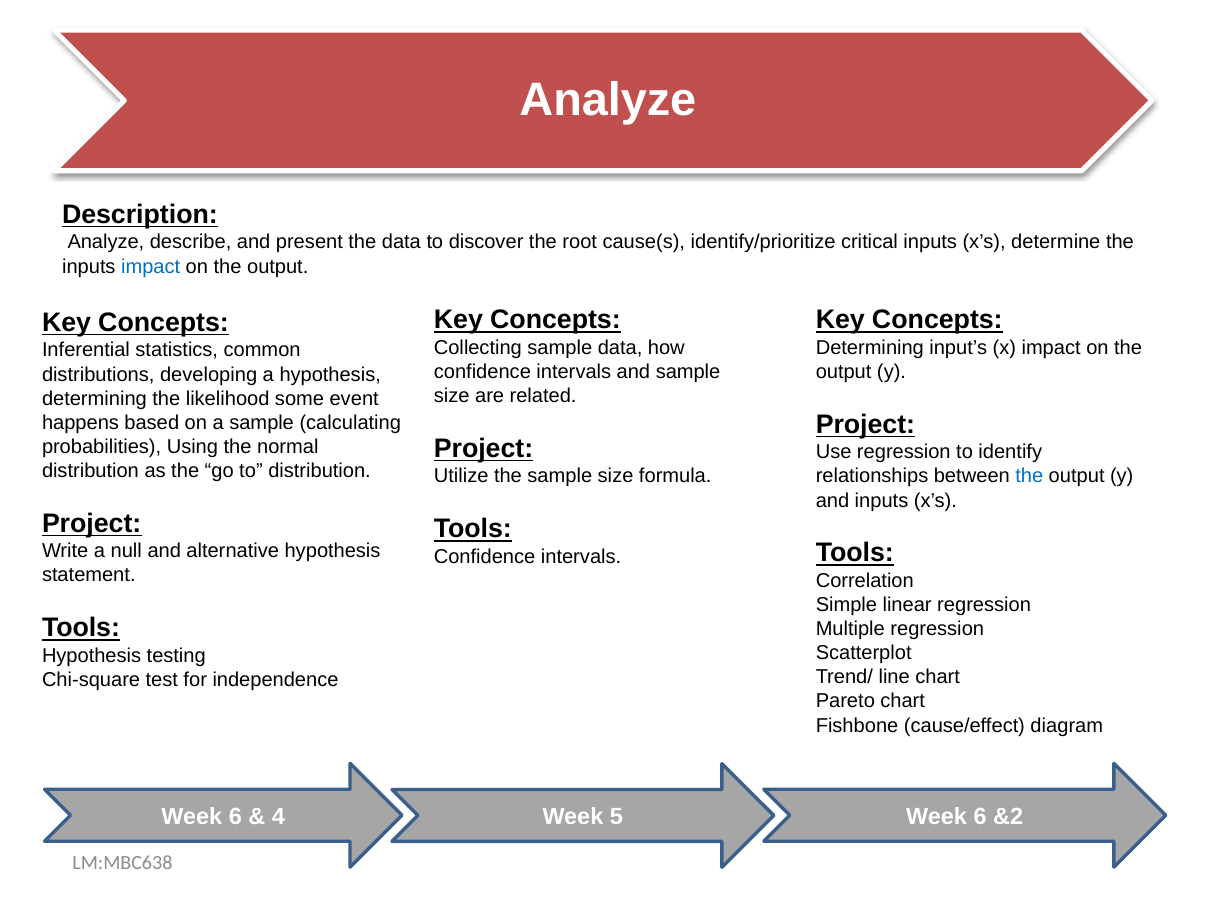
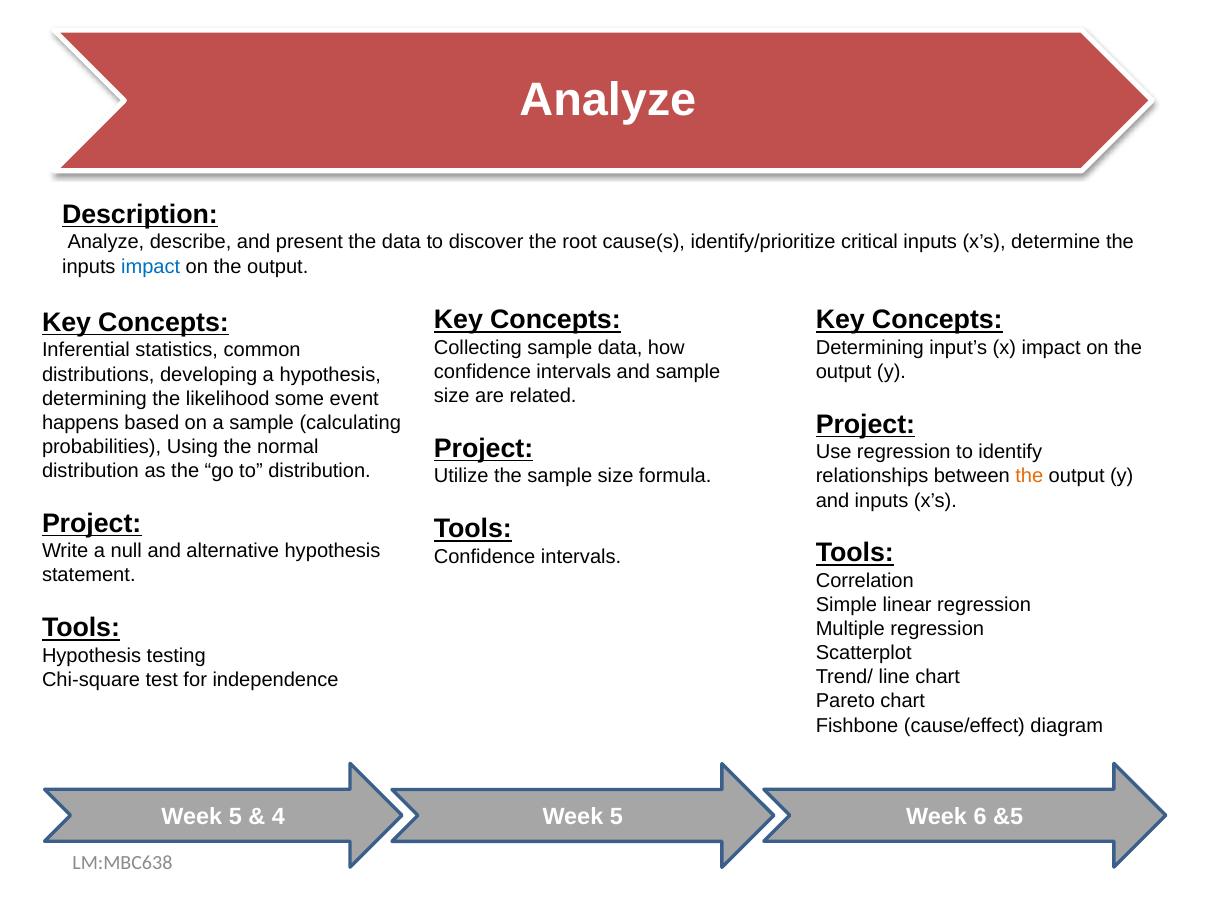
the at (1029, 477) colour: blue -> orange
6 at (235, 817): 6 -> 5
&2: &2 -> &5
